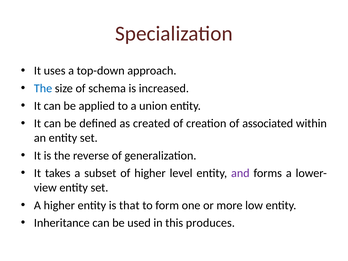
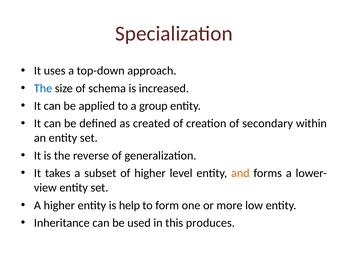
union: union -> group
associated: associated -> secondary
and colour: purple -> orange
that: that -> help
